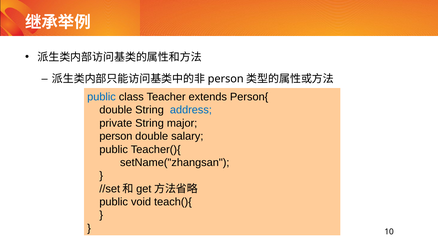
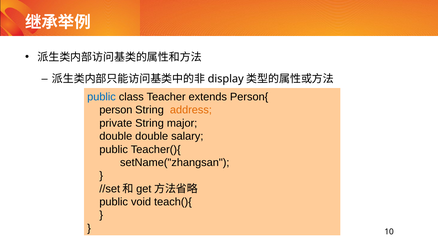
person at (226, 79): person -> display
double at (116, 110): double -> person
address colour: blue -> orange
person at (116, 137): person -> double
